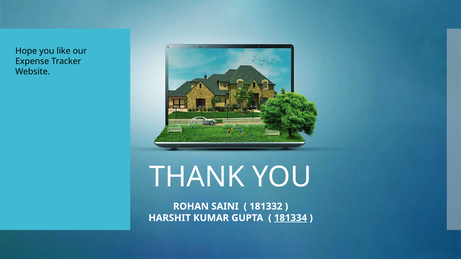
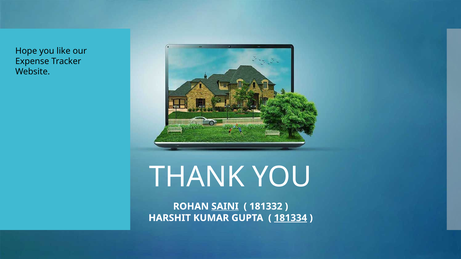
SAINI underline: none -> present
